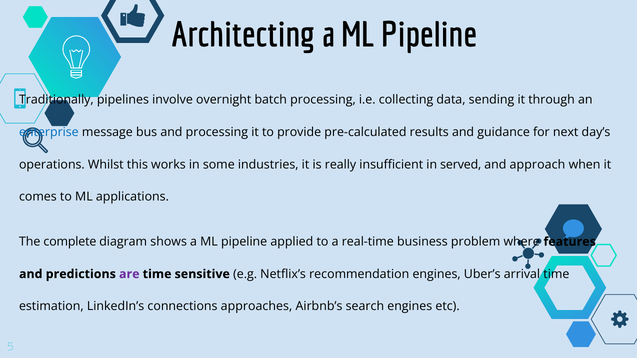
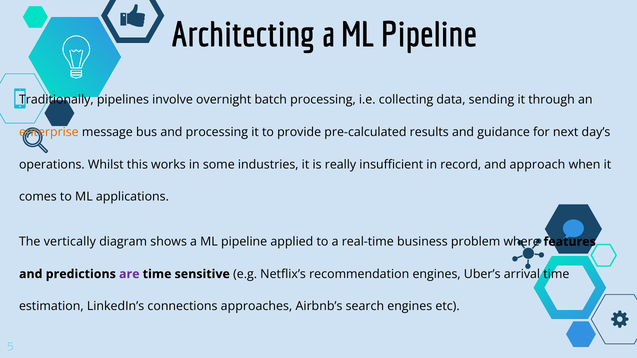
enterprise colour: blue -> orange
served: served -> record
complete: complete -> vertically
